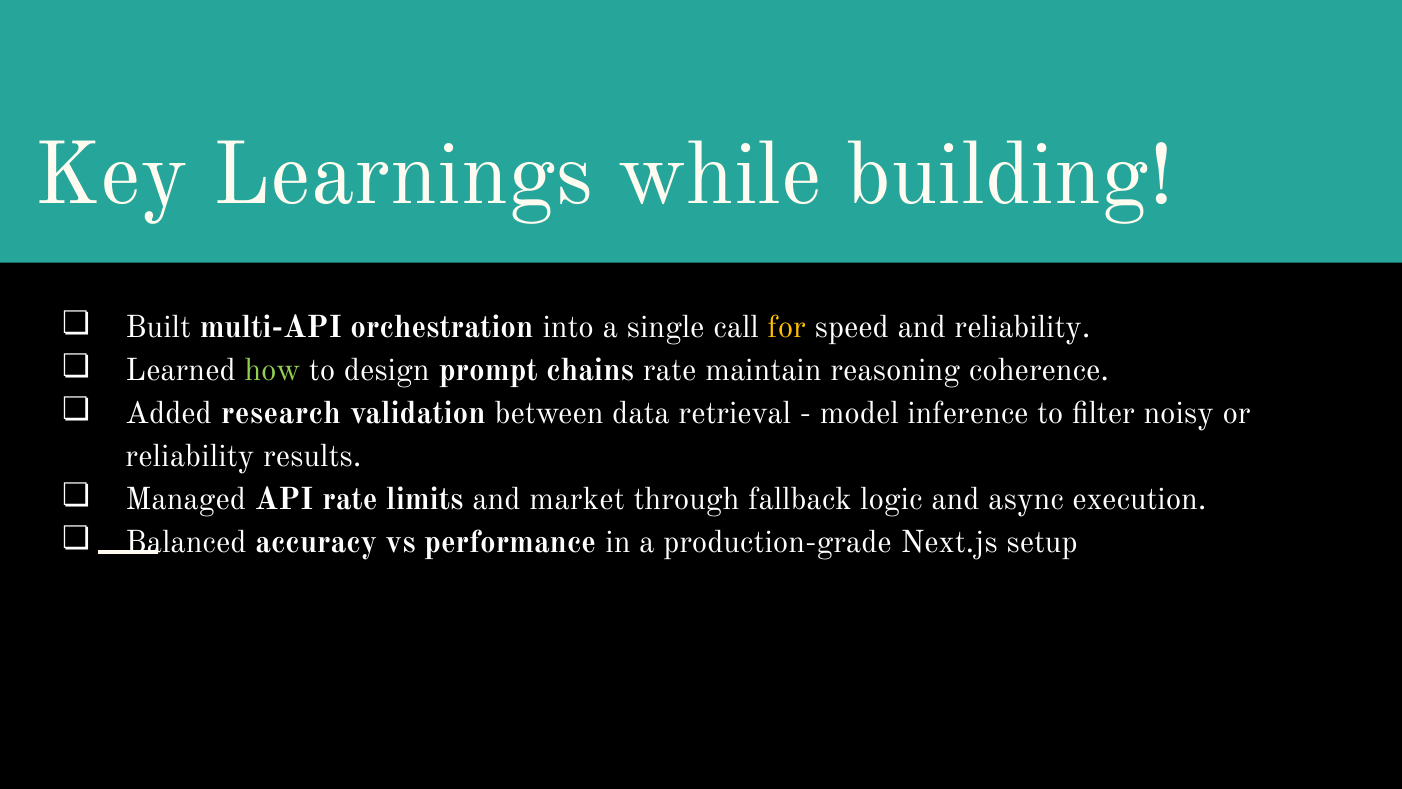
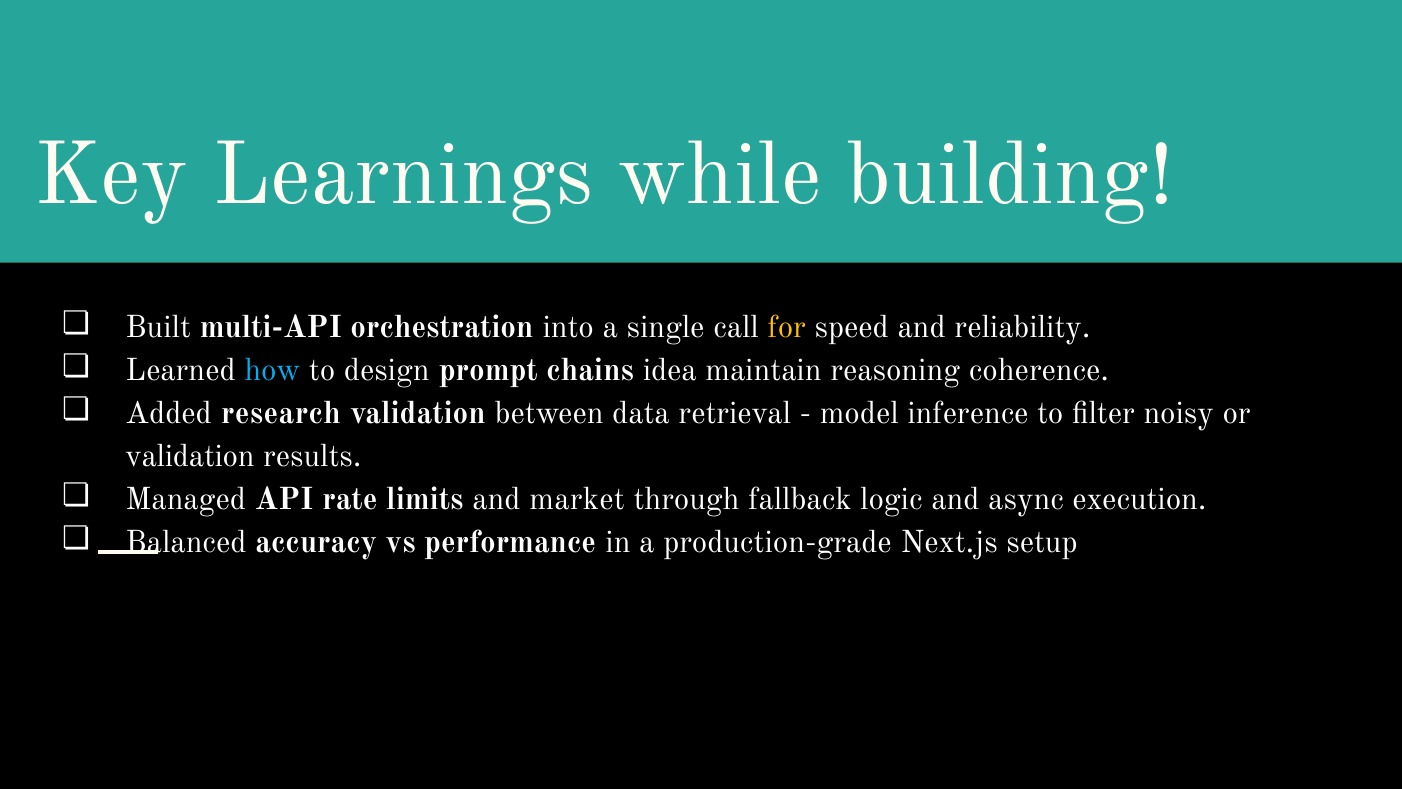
how colour: light green -> light blue
chains rate: rate -> idea
reliability at (190, 456): reliability -> validation
